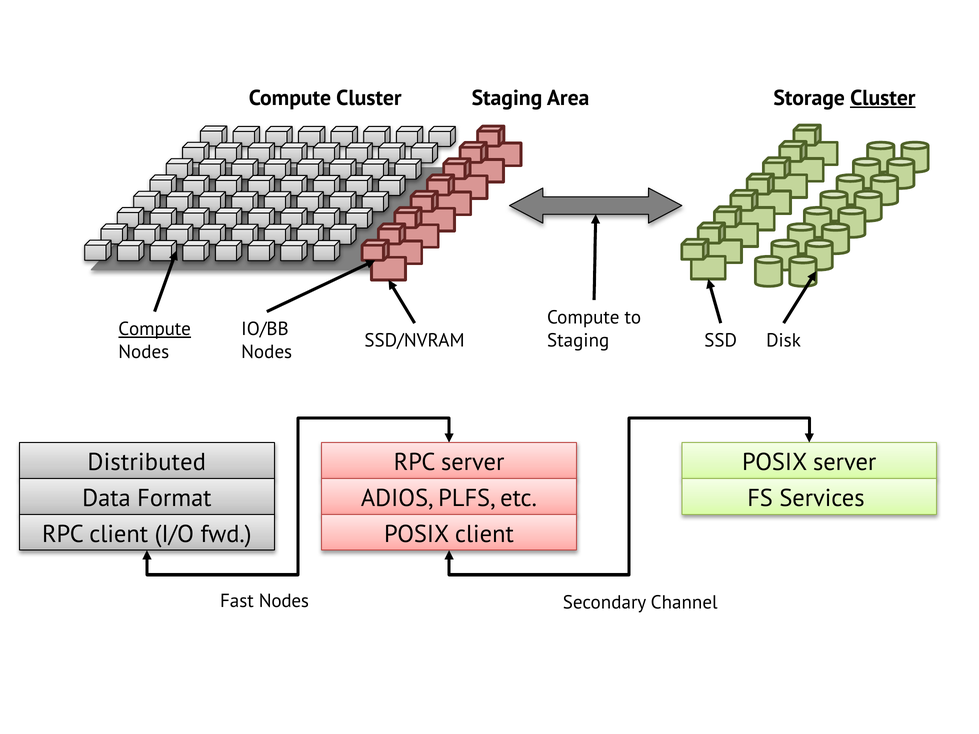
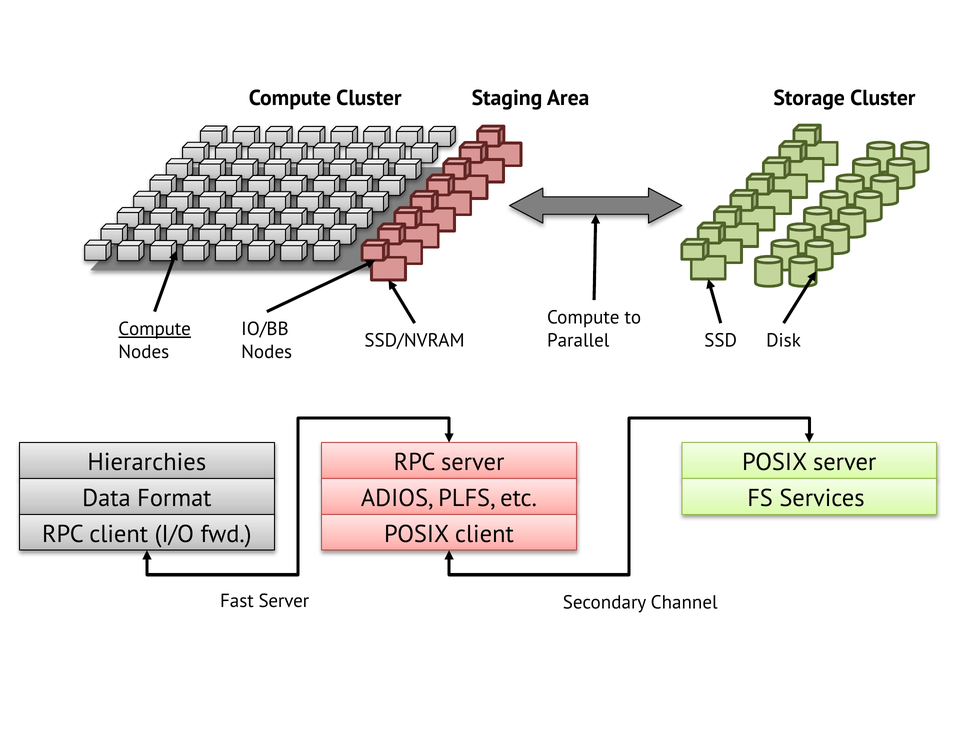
Cluster at (883, 98) underline: present -> none
Staging at (578, 341): Staging -> Parallel
Distributed: Distributed -> Hierarchies
Fast Nodes: Nodes -> Server
